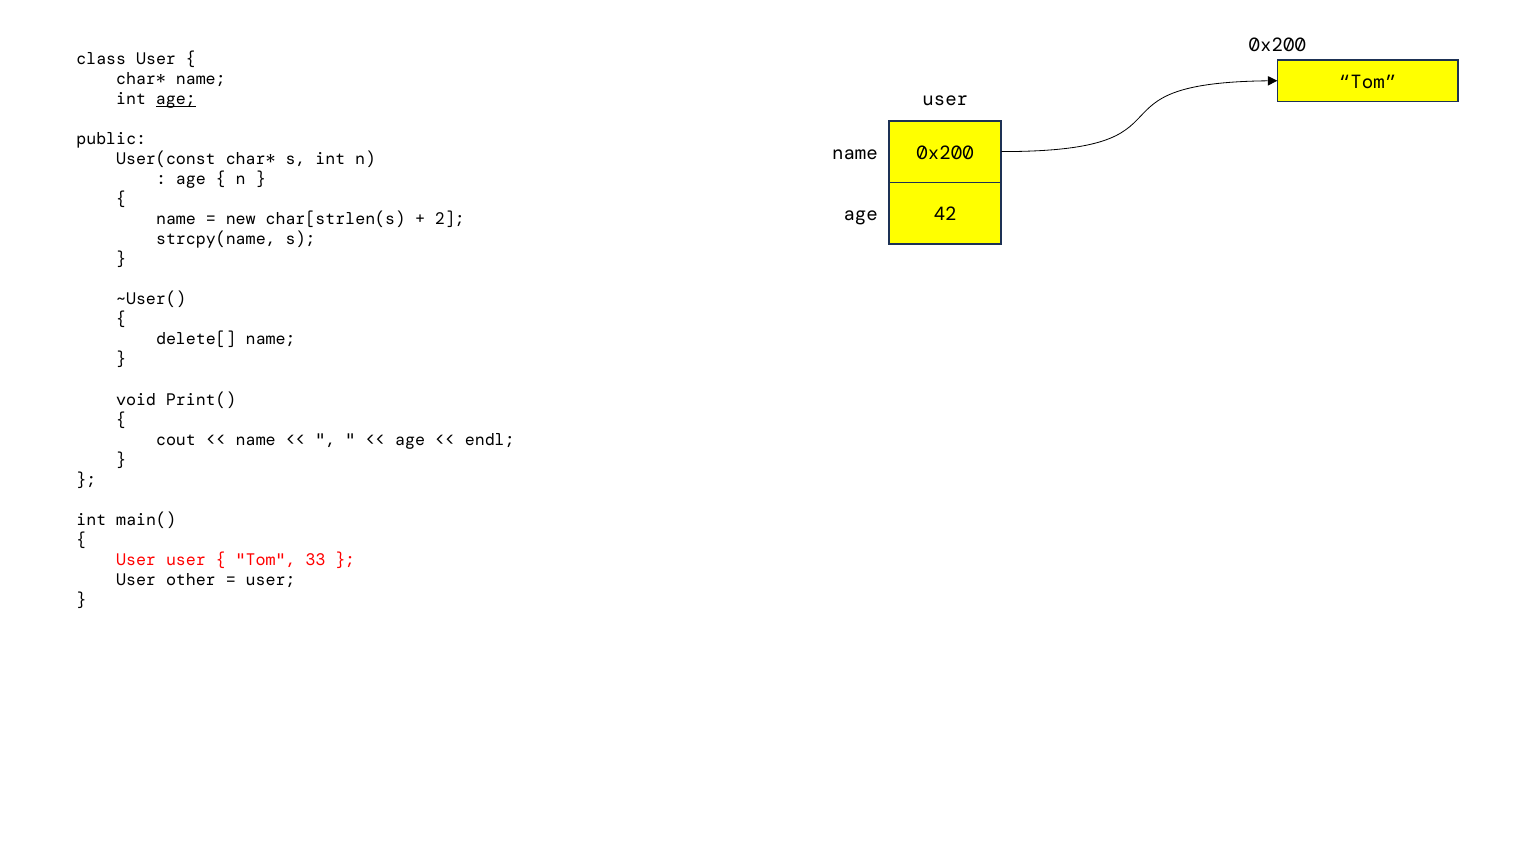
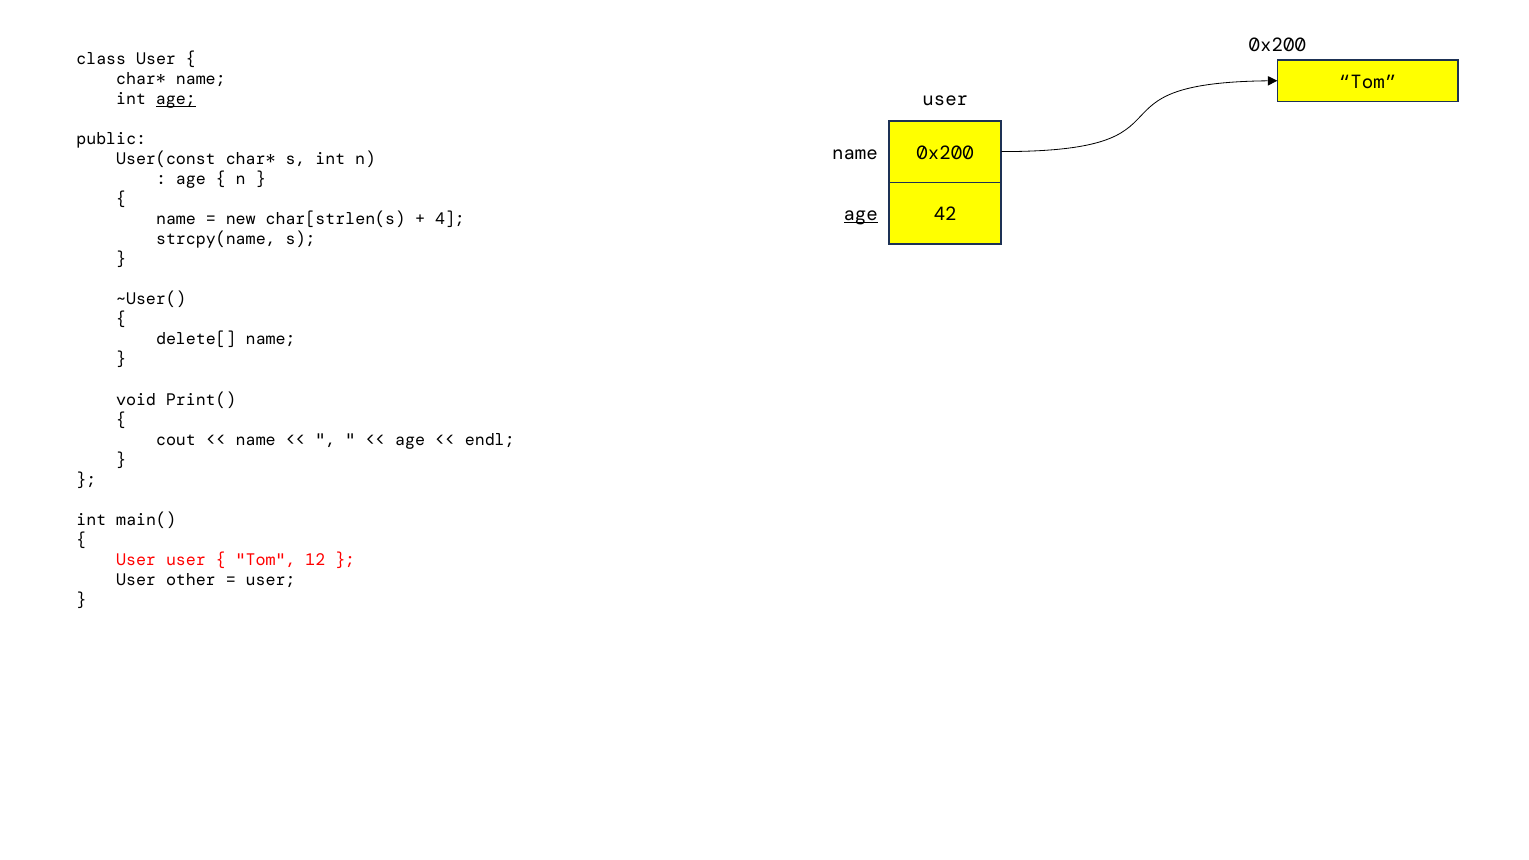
age at (861, 214) underline: none -> present
2: 2 -> 4
33: 33 -> 12
